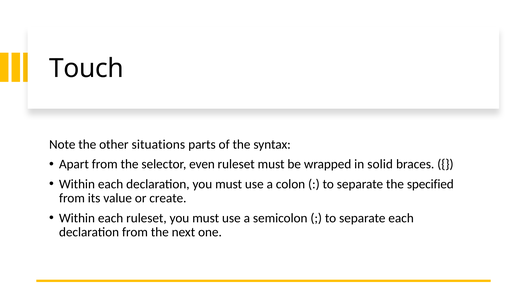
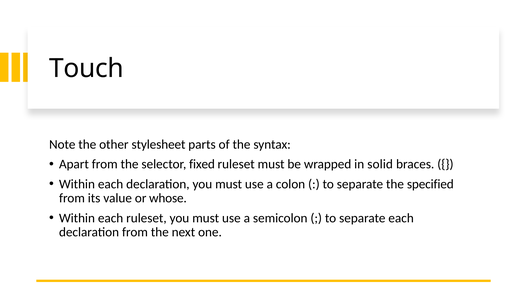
situations: situations -> stylesheet
even: even -> fixed
create: create -> whose
